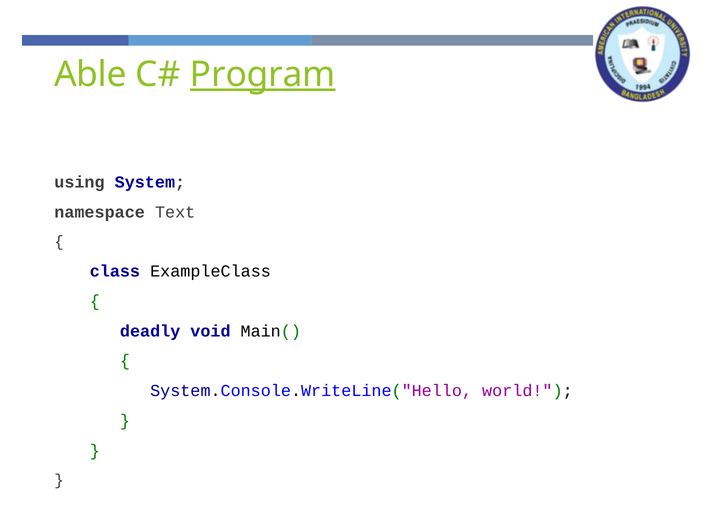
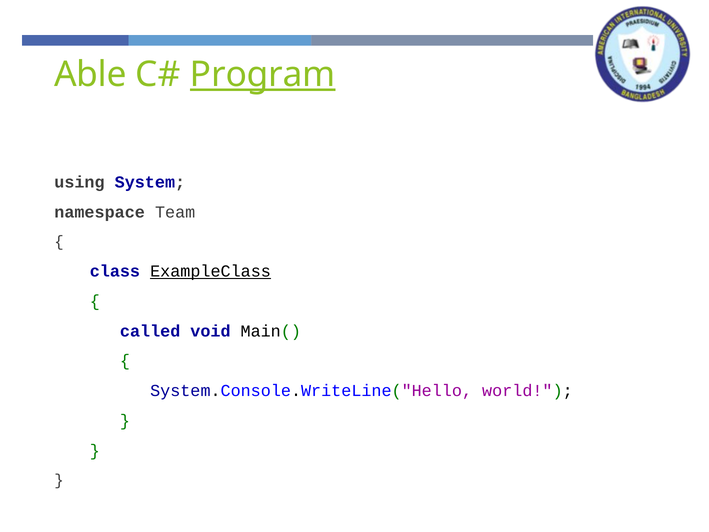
Text: Text -> Team
ExampleClass underline: none -> present
deadly: deadly -> called
